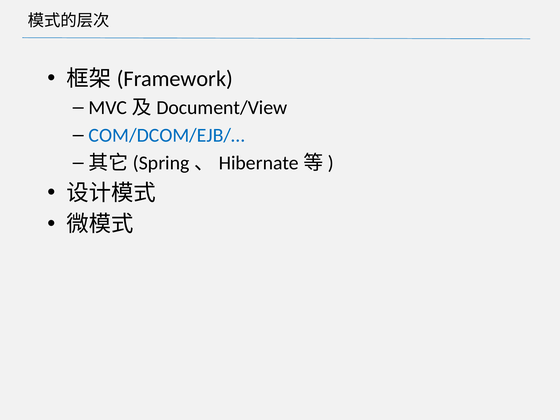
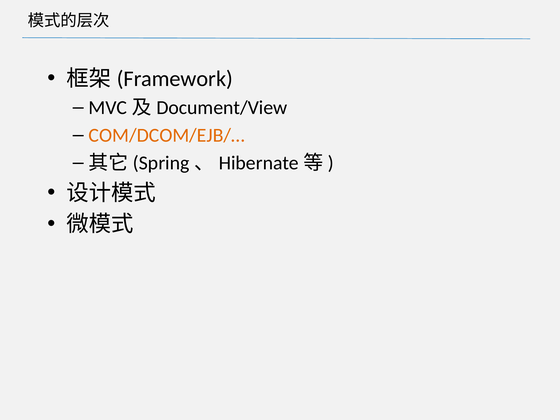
COM/DCOM/EJB/… colour: blue -> orange
